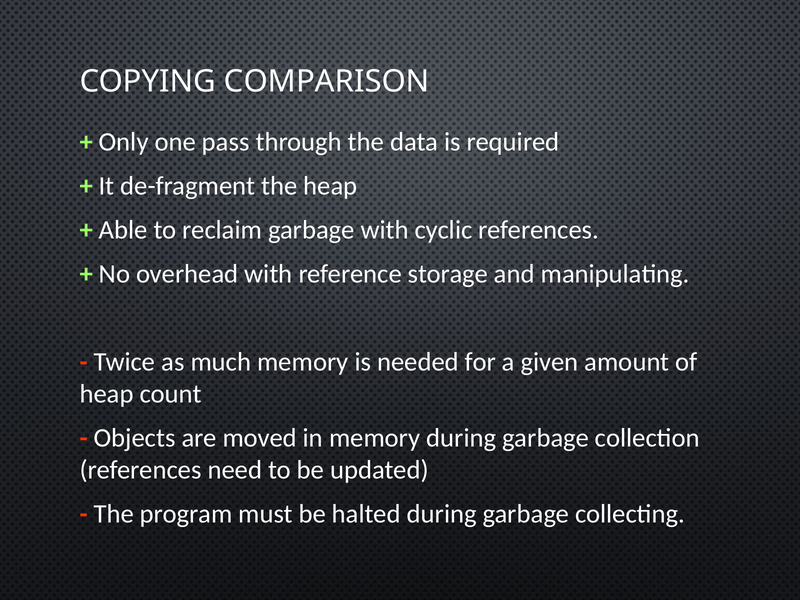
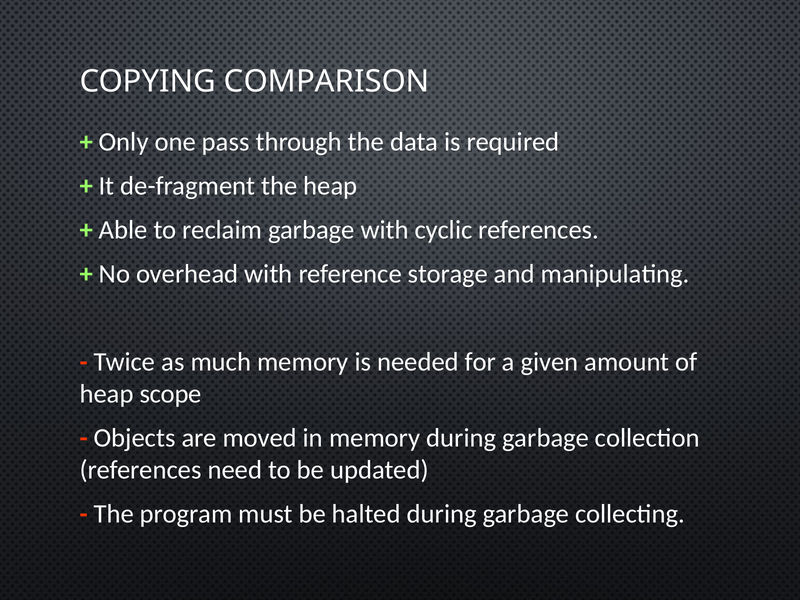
count: count -> scope
